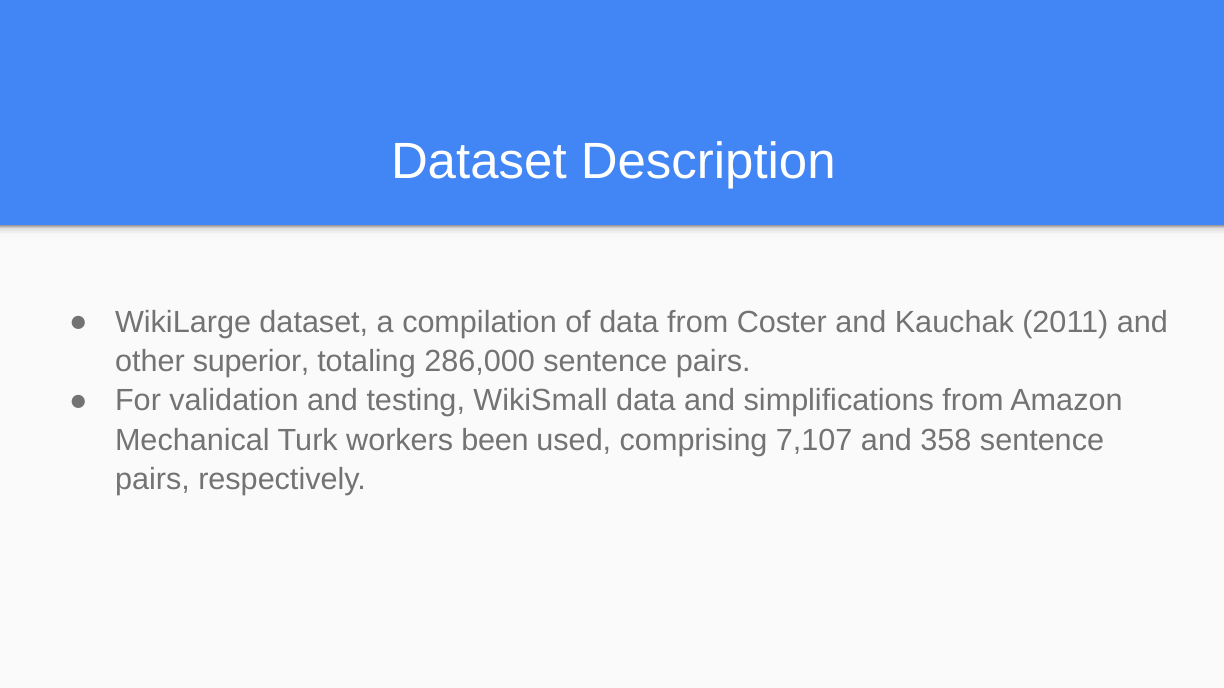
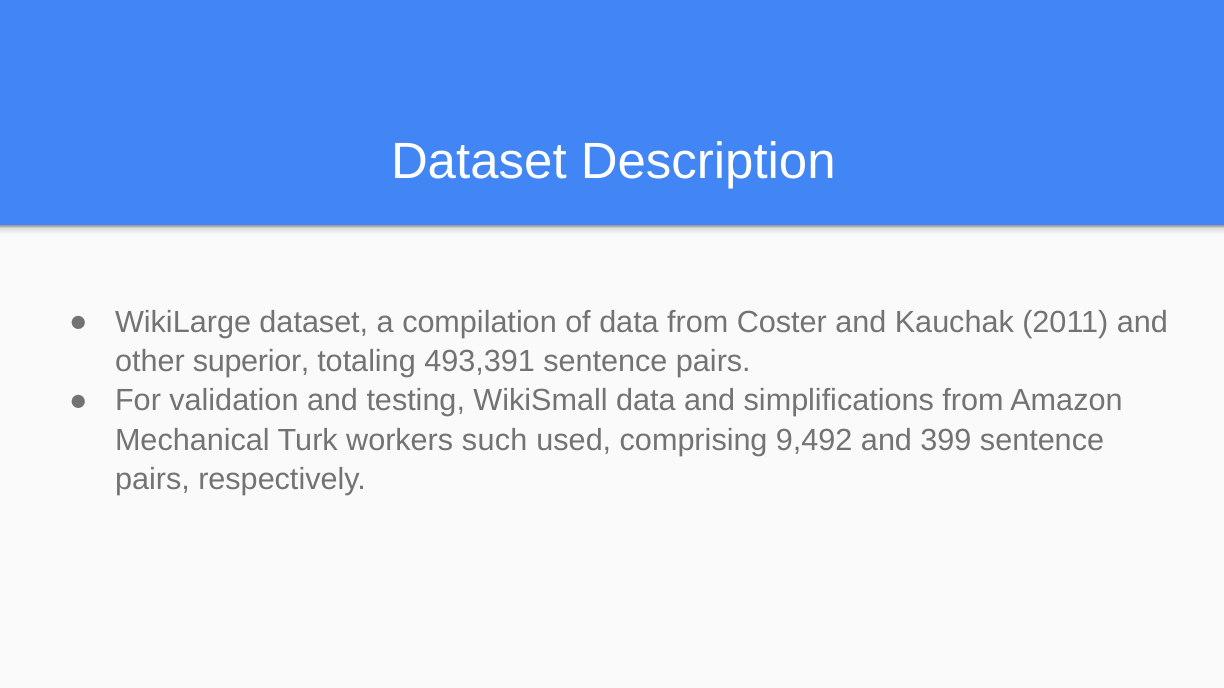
286,000: 286,000 -> 493,391
been: been -> such
7,107: 7,107 -> 9,492
358: 358 -> 399
